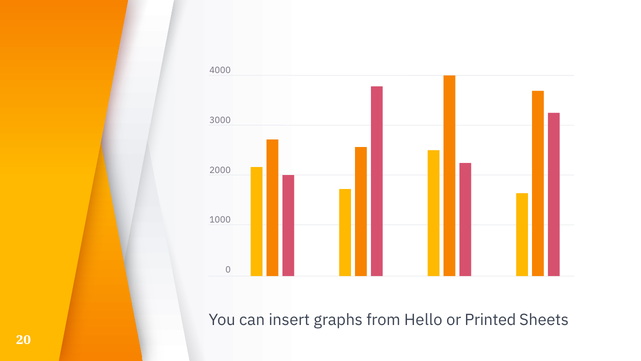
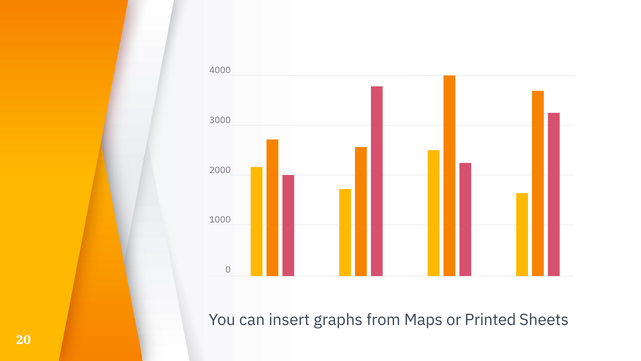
Hello: Hello -> Maps
